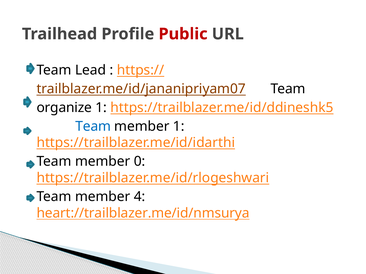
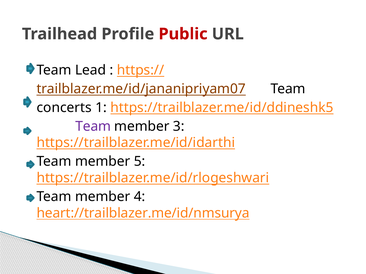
organize: organize -> concerts
Team at (93, 126) colour: blue -> purple
member 1: 1 -> 3
0: 0 -> 5
